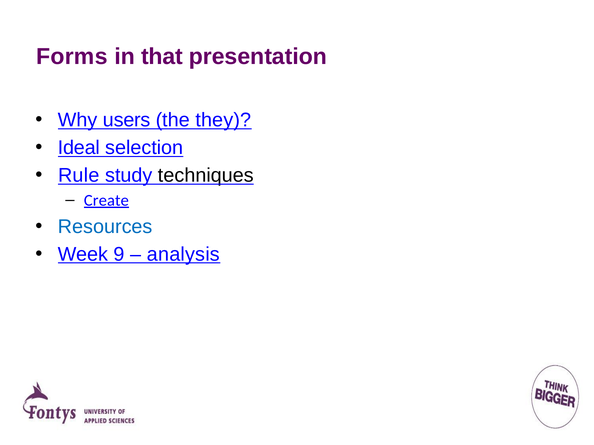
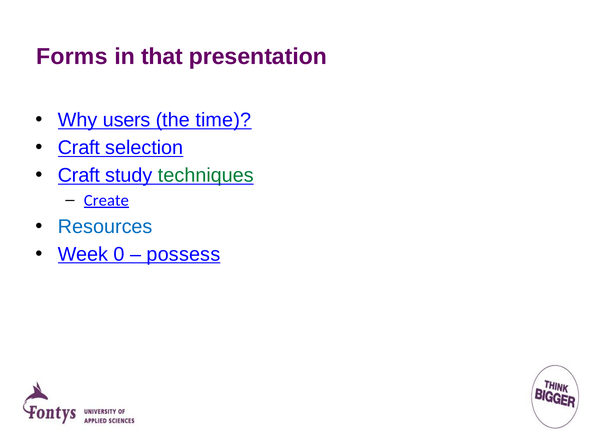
they: they -> time
Ideal at (79, 148): Ideal -> Craft
Rule at (79, 176): Rule -> Craft
techniques colour: black -> green
9: 9 -> 0
analysis: analysis -> possess
